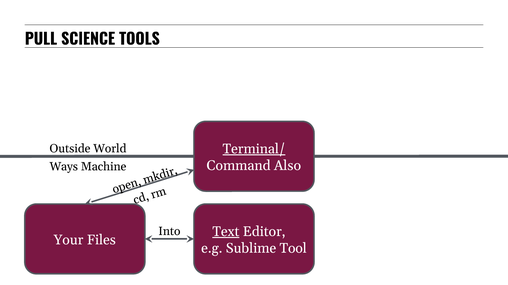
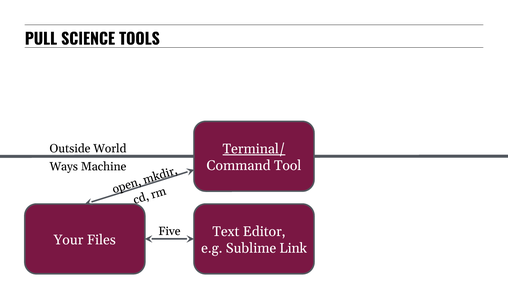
Also: Also -> Tool
Text underline: present -> none
Into: Into -> Five
Tool: Tool -> Link
